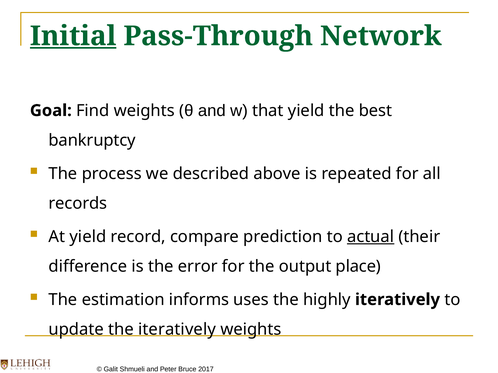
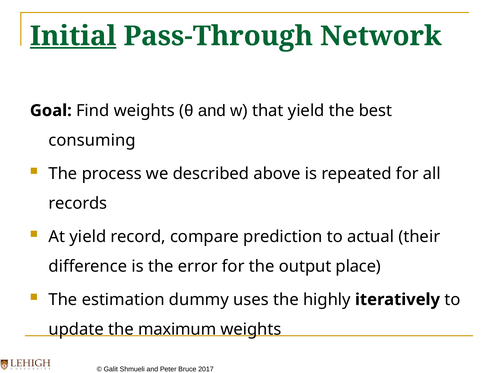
bankruptcy: bankruptcy -> consuming
actual underline: present -> none
informs: informs -> dummy
the iteratively: iteratively -> maximum
